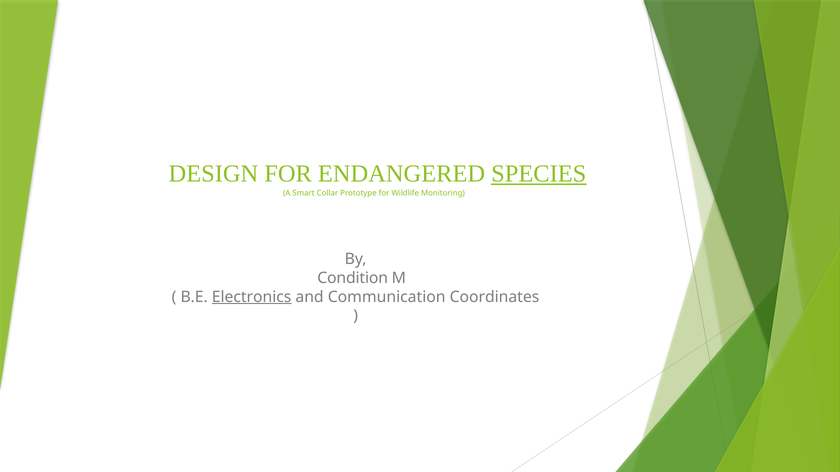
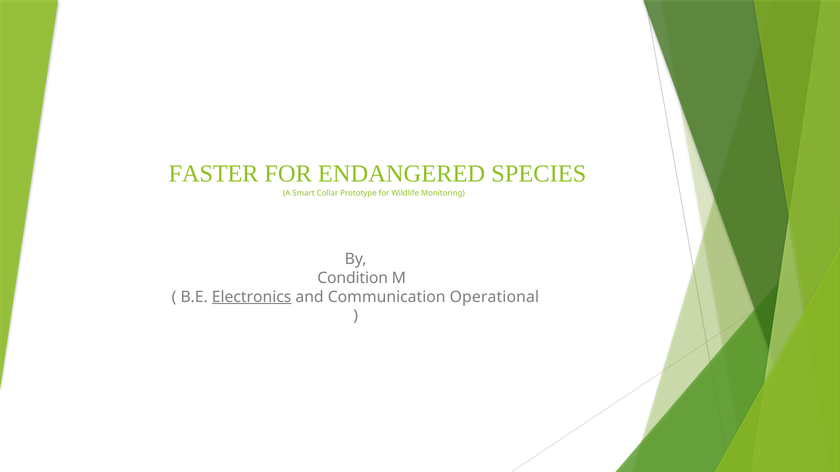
DESIGN: DESIGN -> FASTER
SPECIES underline: present -> none
Coordinates: Coordinates -> Operational
